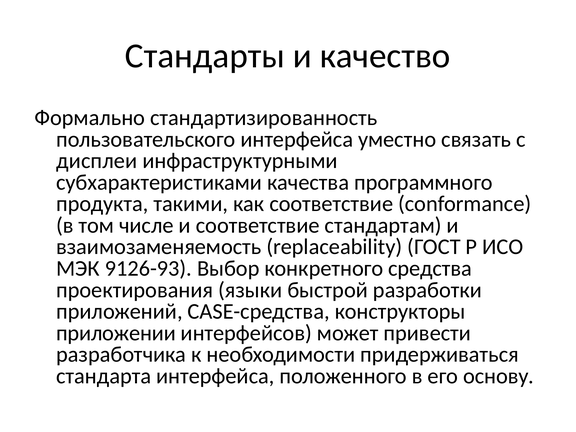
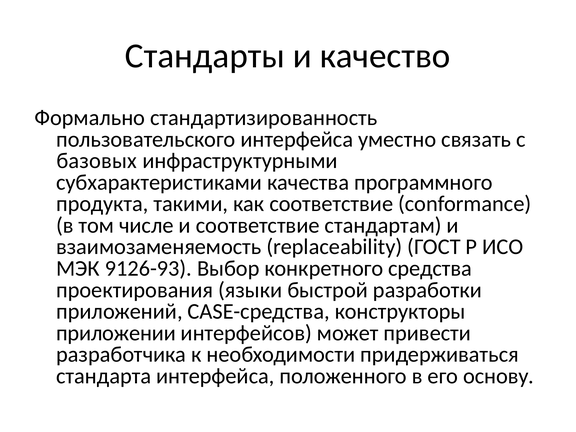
дисплеи: дисплеи -> базовых
